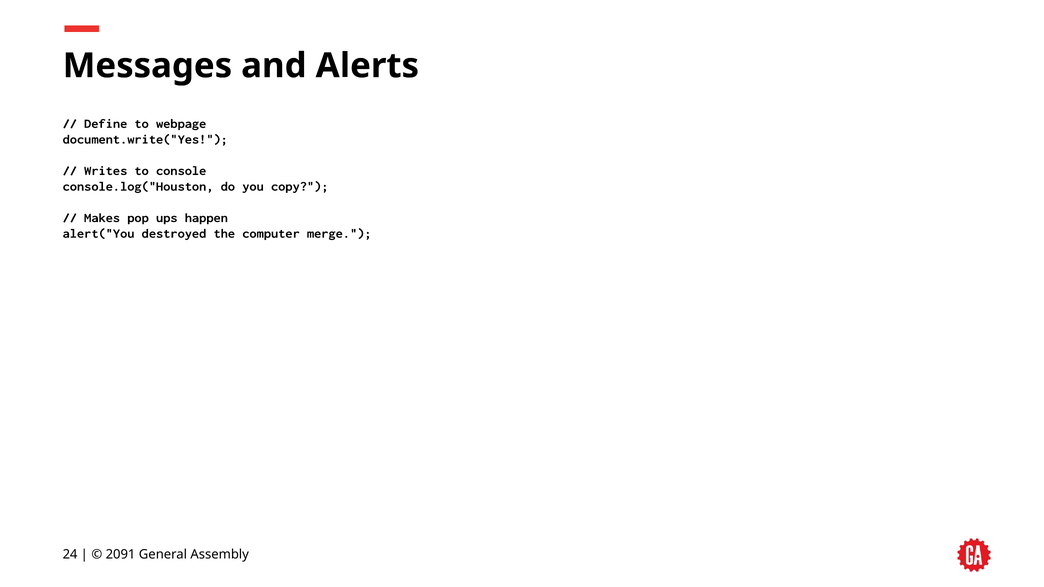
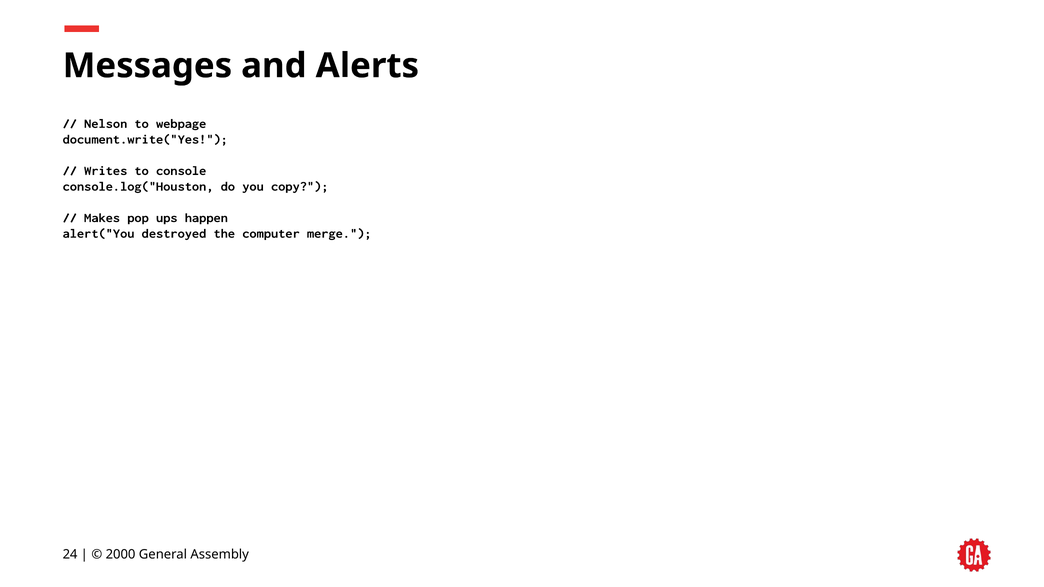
Define: Define -> Nelson
2091: 2091 -> 2000
